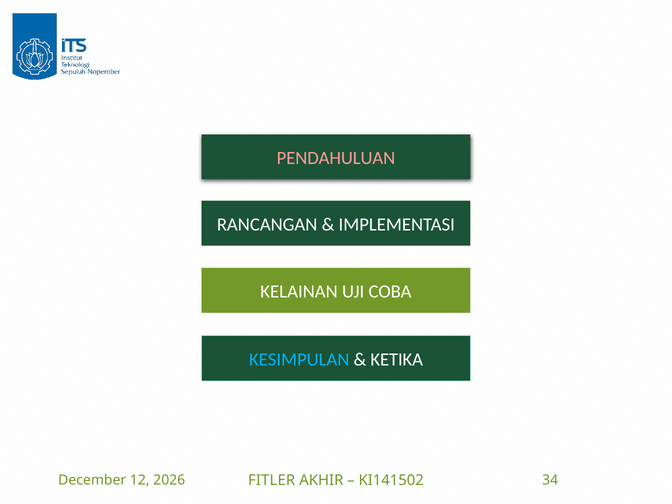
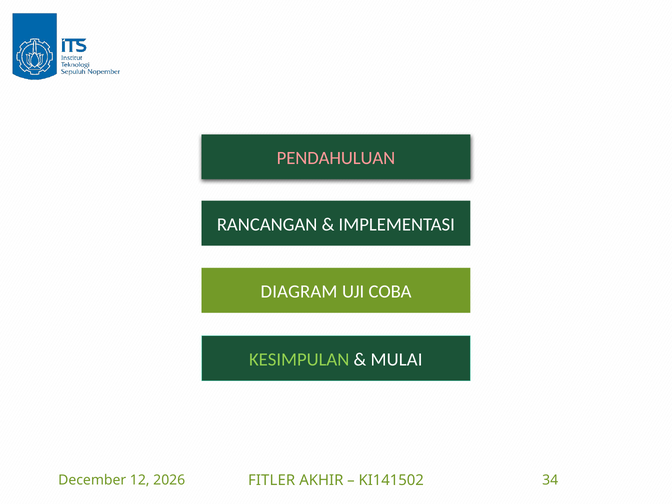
KELAINAN: KELAINAN -> DIAGRAM
KESIMPULAN colour: light blue -> light green
KETIKA: KETIKA -> MULAI
